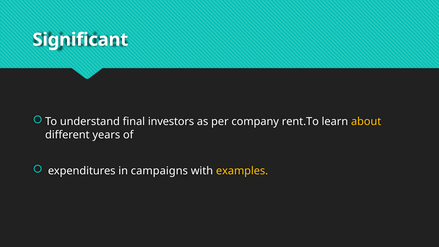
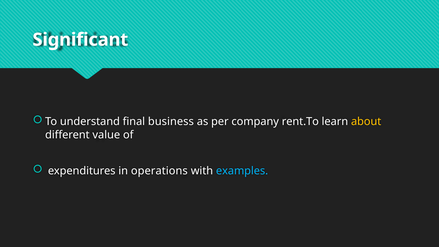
investors: investors -> business
years: years -> value
campaigns: campaigns -> operations
examples colour: yellow -> light blue
